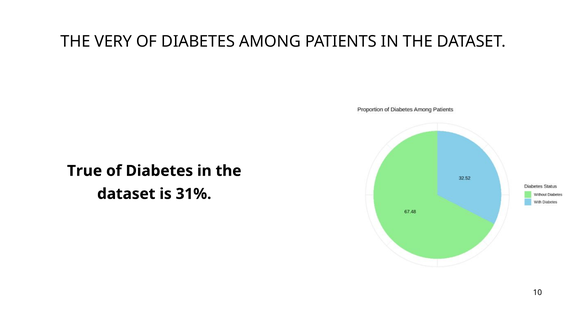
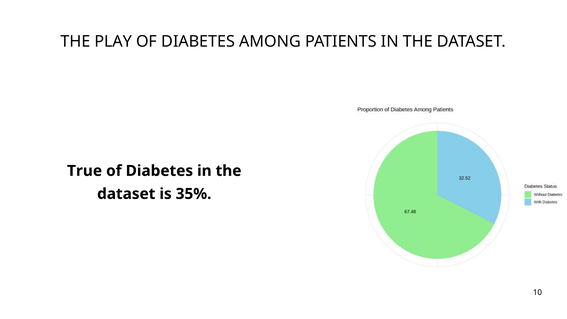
VERY: VERY -> PLAY
31%: 31% -> 35%
